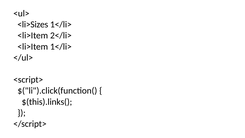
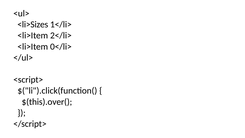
<li>Item 1</li>: 1</li> -> 0</li>
$(this).links(: $(this).links( -> $(this).over(
